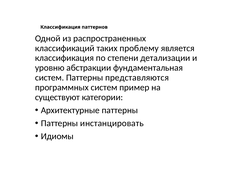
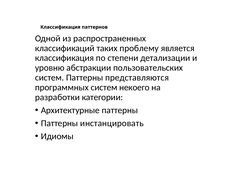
фундаментальная: фундаментальная -> пользовательских
пример: пример -> некоего
существуют: существуют -> разработки
